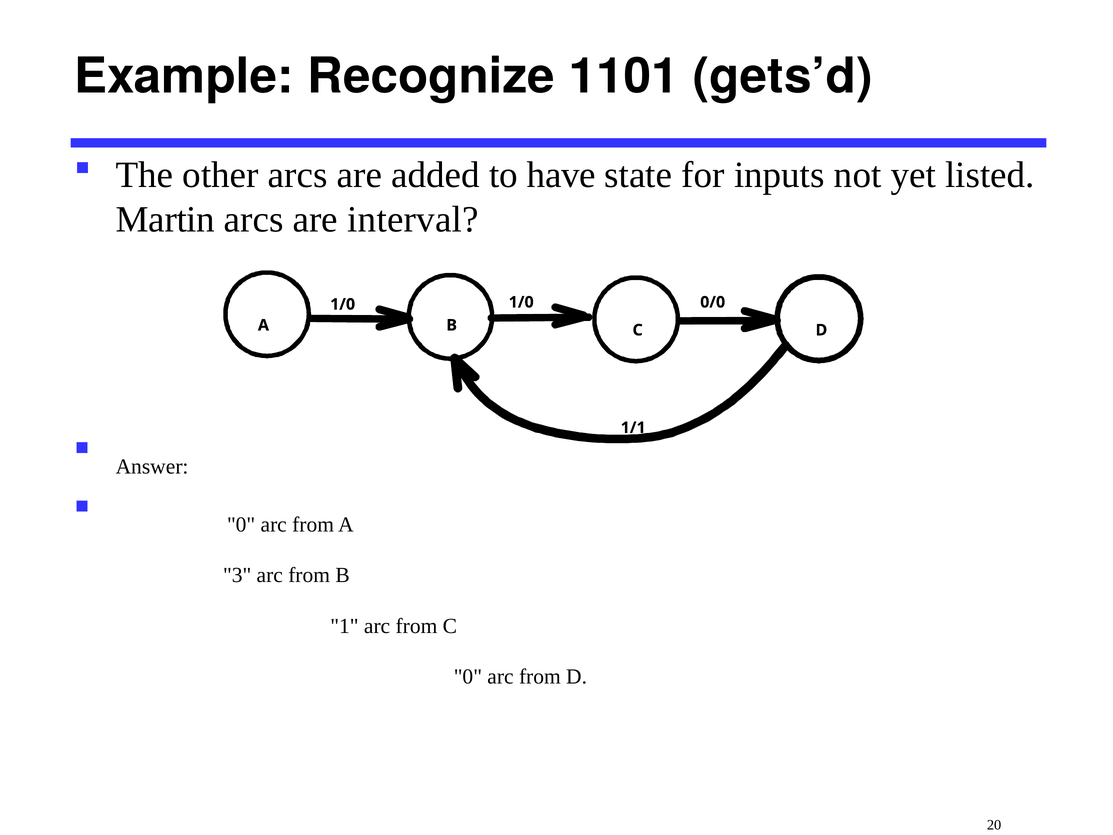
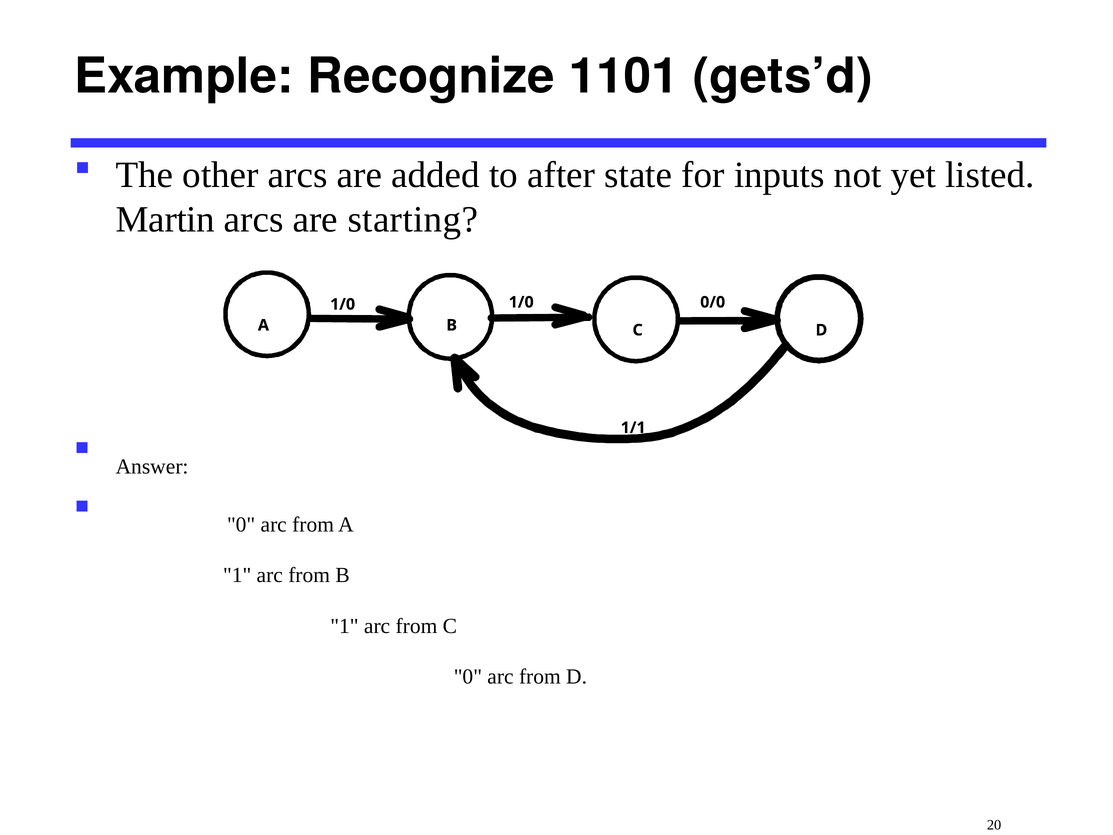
have: have -> after
interval: interval -> starting
3 at (237, 575): 3 -> 1
